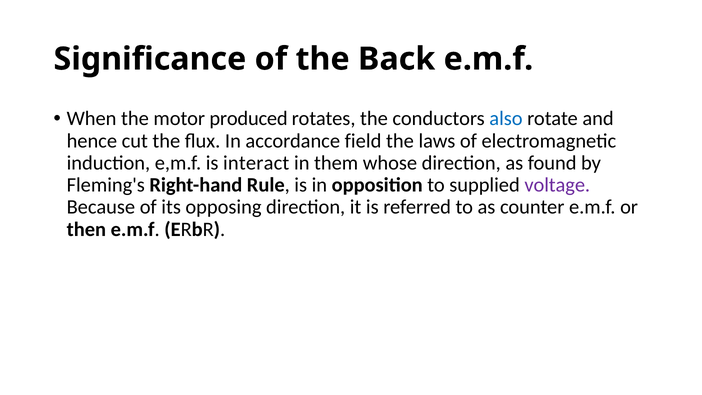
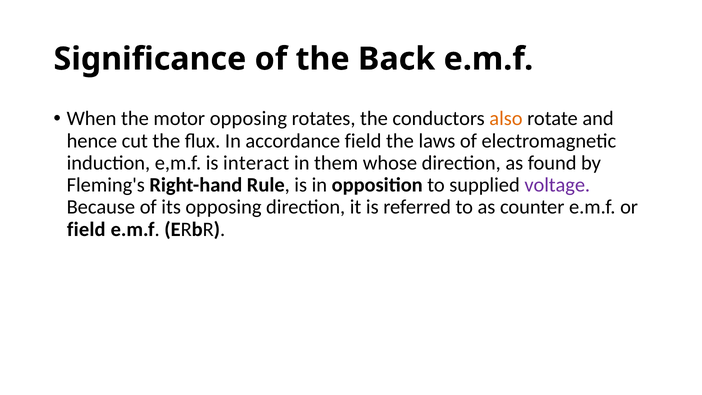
motor produced: produced -> opposing
also colour: blue -> orange
then at (86, 229): then -> field
